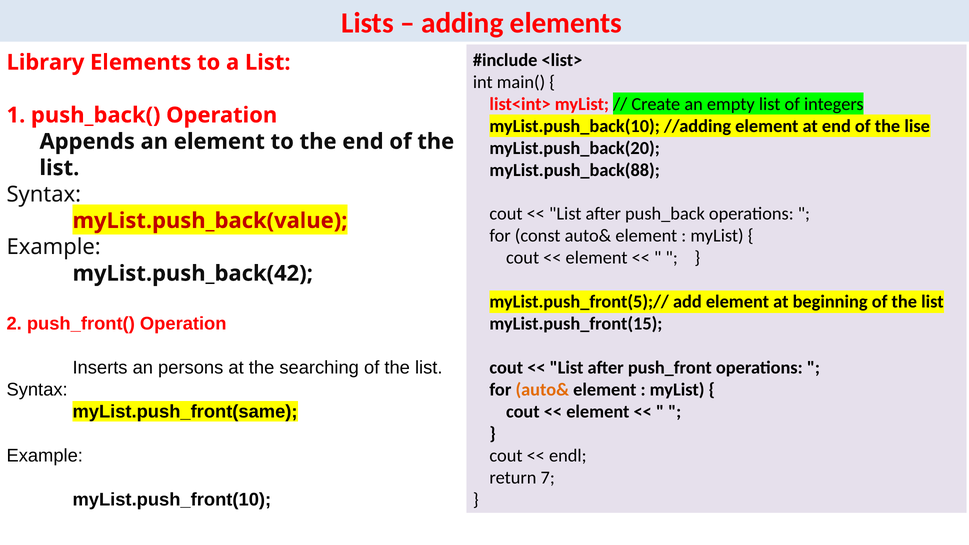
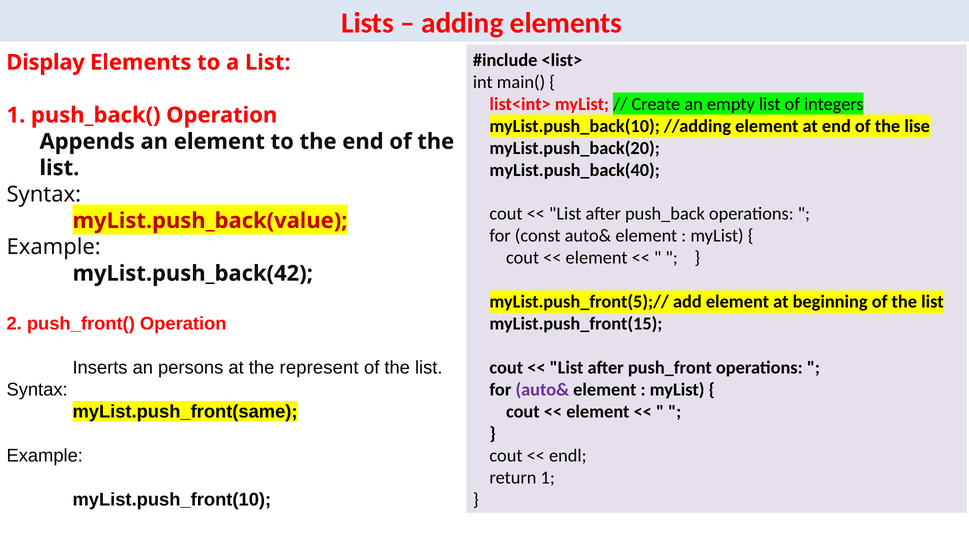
Library: Library -> Display
myList.push_back(88: myList.push_back(88 -> myList.push_back(40
searching: searching -> represent
auto& at (542, 390) colour: orange -> purple
return 7: 7 -> 1
